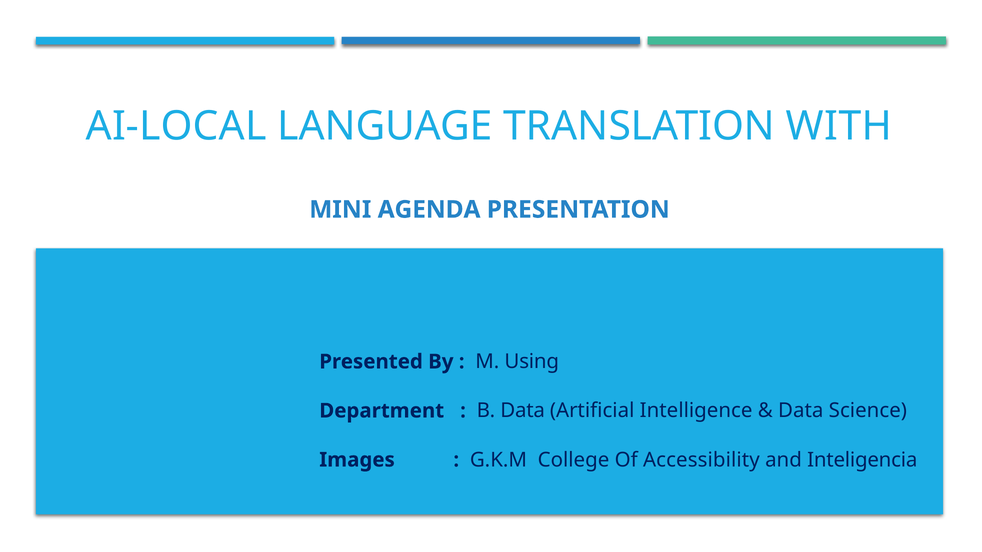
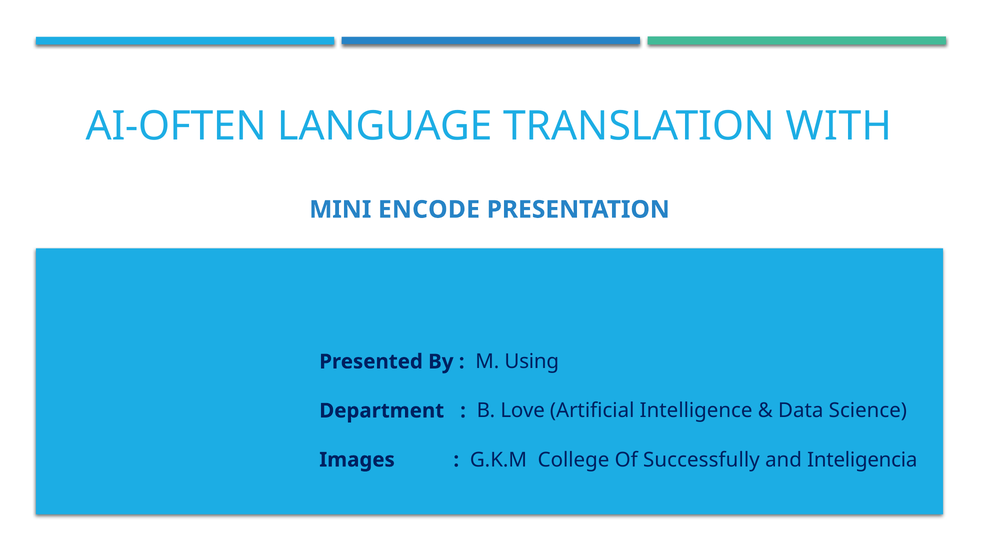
AI-LOCAL: AI-LOCAL -> AI-OFTEN
AGENDA: AGENDA -> ENCODE
B Data: Data -> Love
Accessibility: Accessibility -> Successfully
